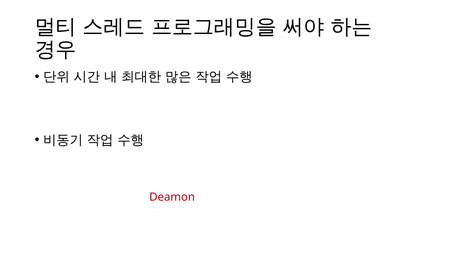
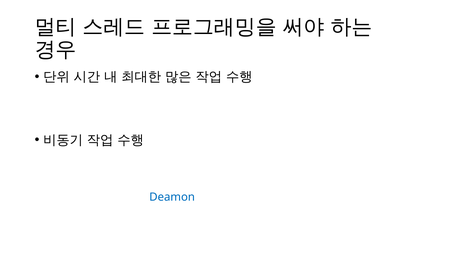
Deamon colour: red -> blue
